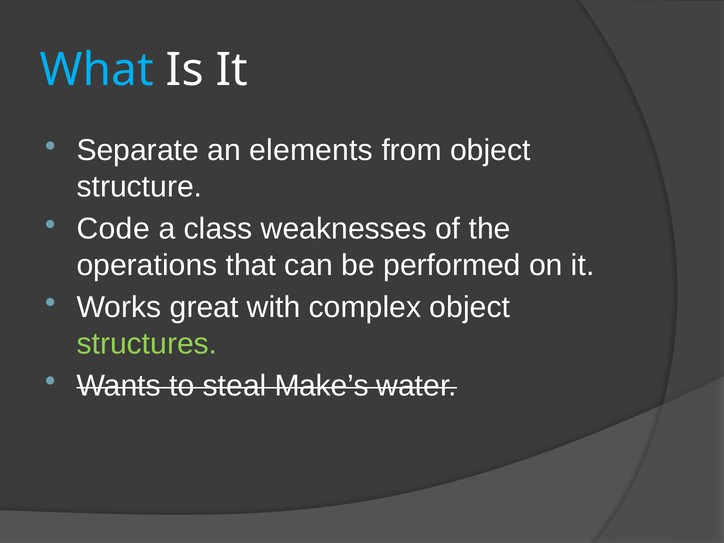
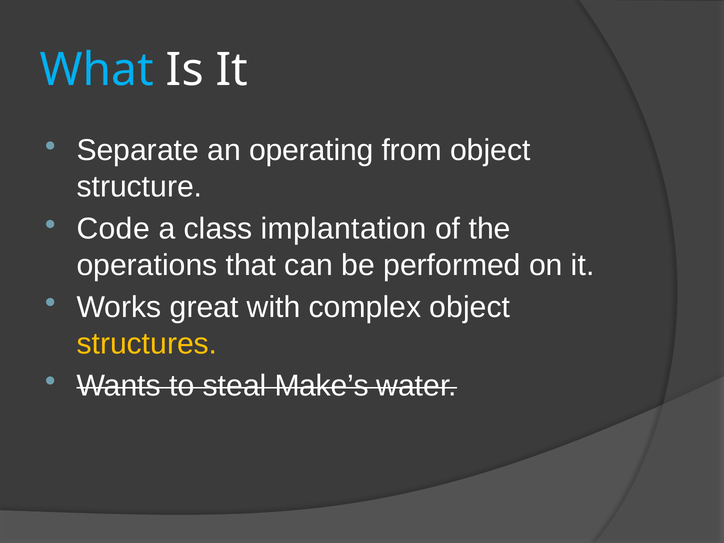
elements: elements -> operating
weaknesses: weaknesses -> implantation
structures colour: light green -> yellow
